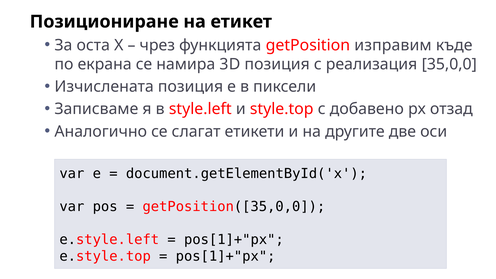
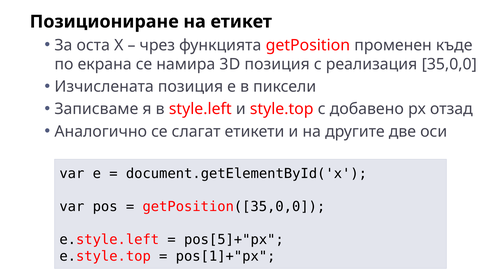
изправим: изправим -> променен
pos[1]+"px at (234, 240): pos[1]+"px -> pos[5]+"px
